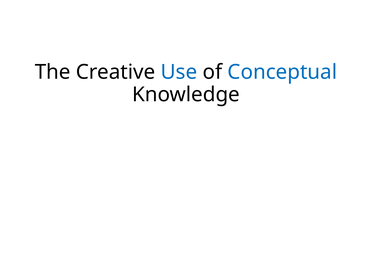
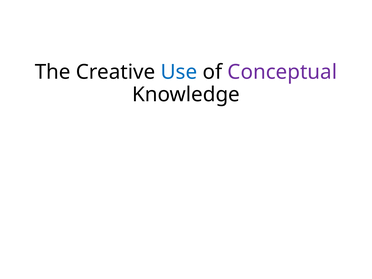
Conceptual colour: blue -> purple
